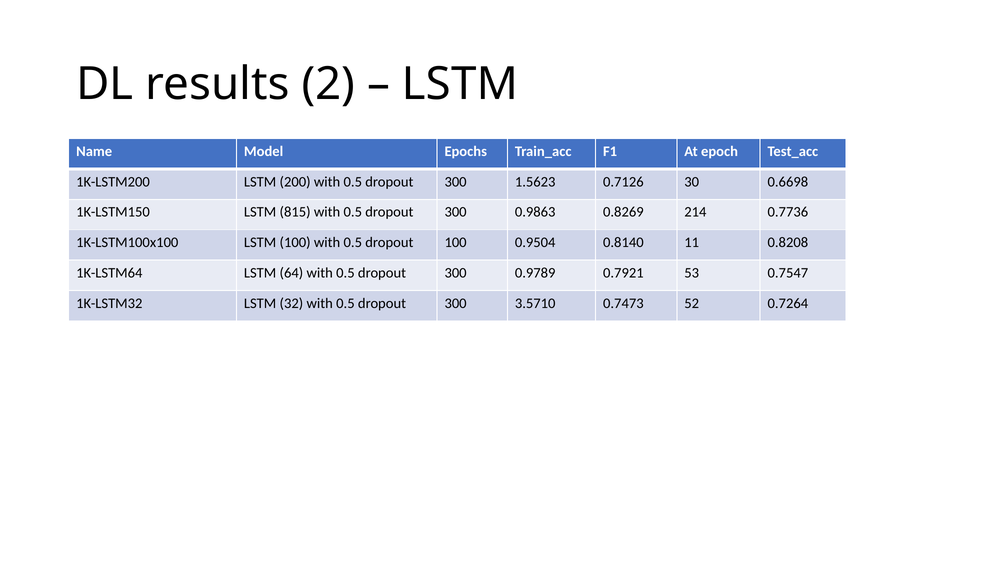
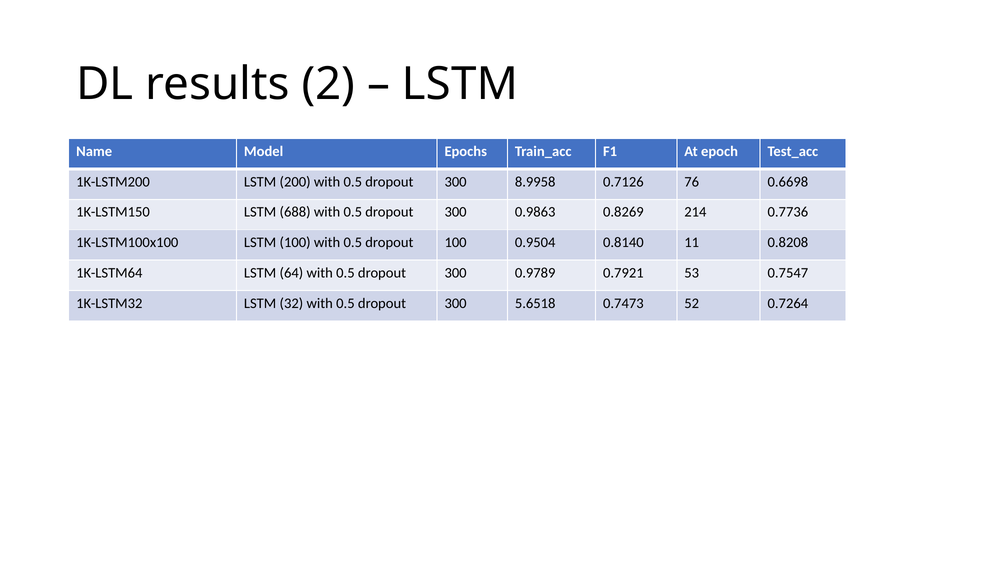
1.5623: 1.5623 -> 8.9958
30: 30 -> 76
815: 815 -> 688
3.5710: 3.5710 -> 5.6518
